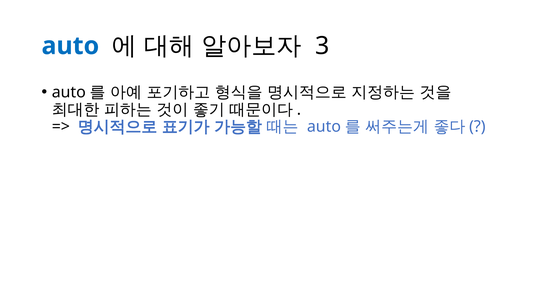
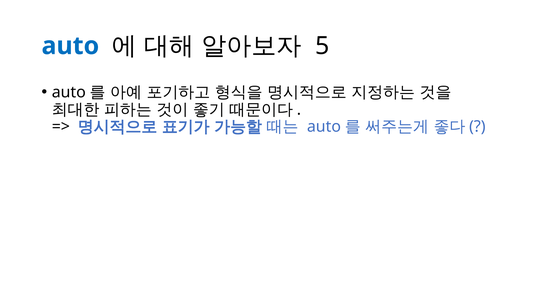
3: 3 -> 5
